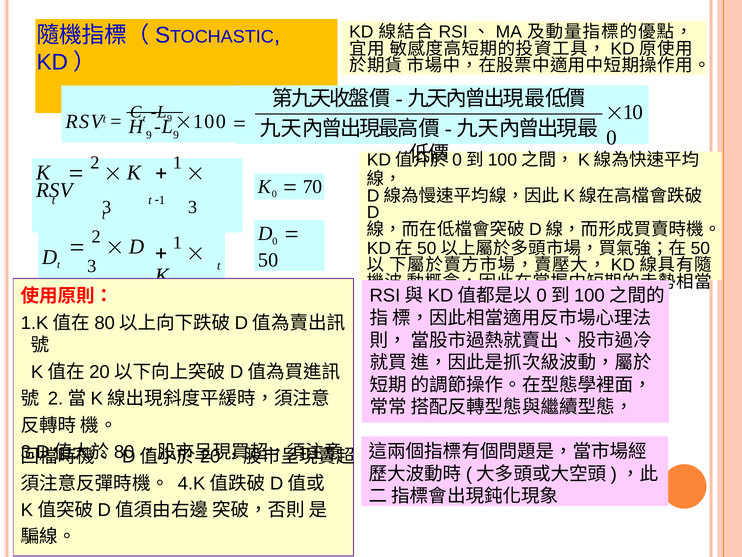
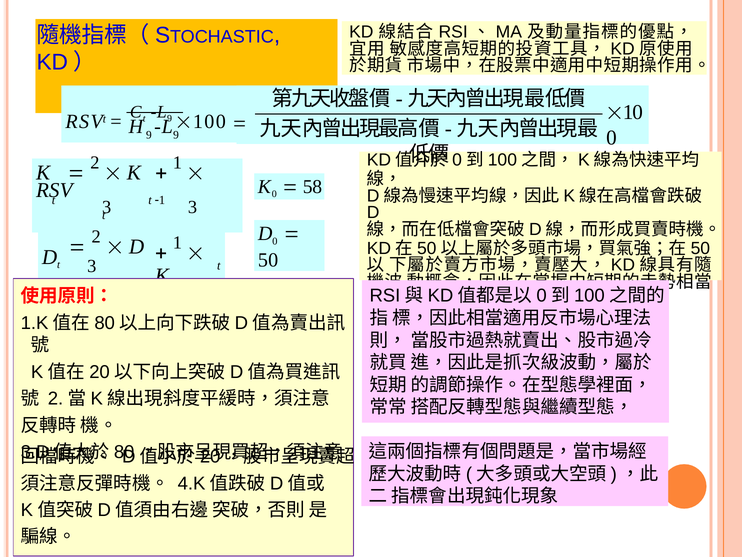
70: 70 -> 58
